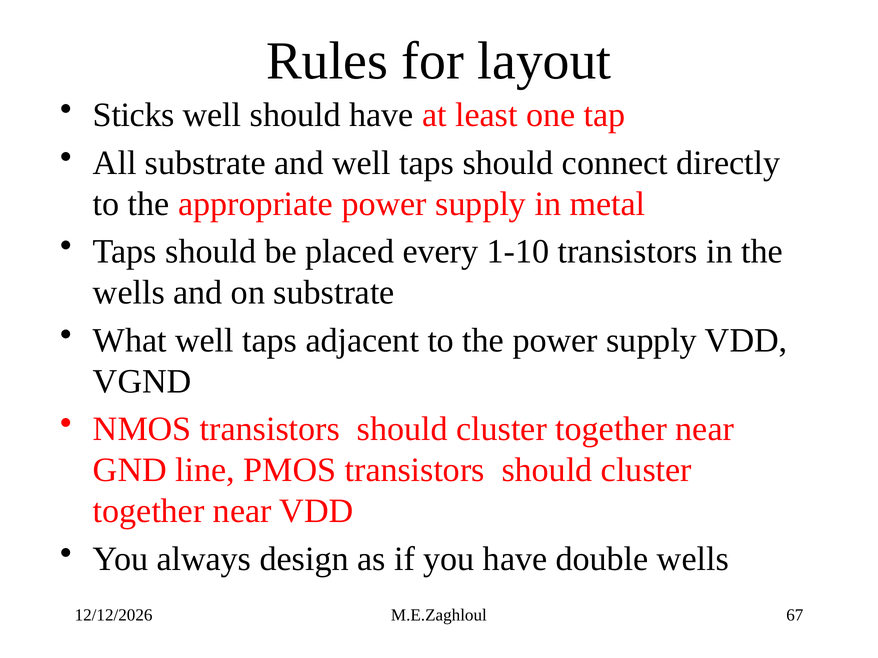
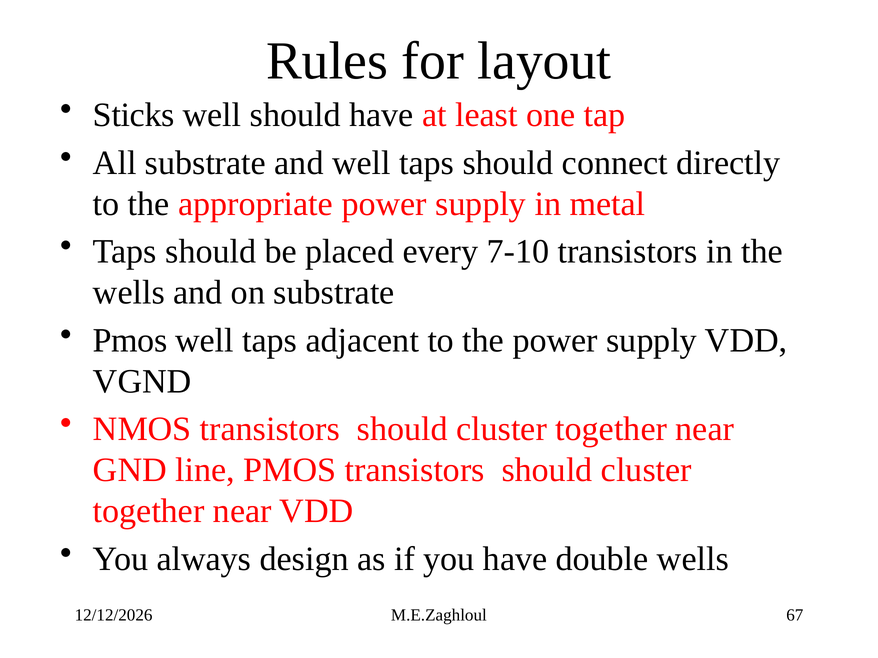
1-10: 1-10 -> 7-10
What at (130, 341): What -> Pmos
